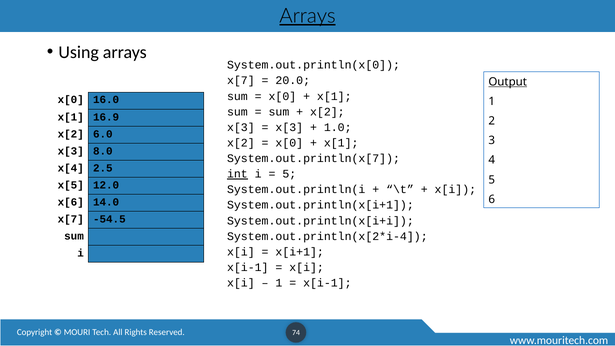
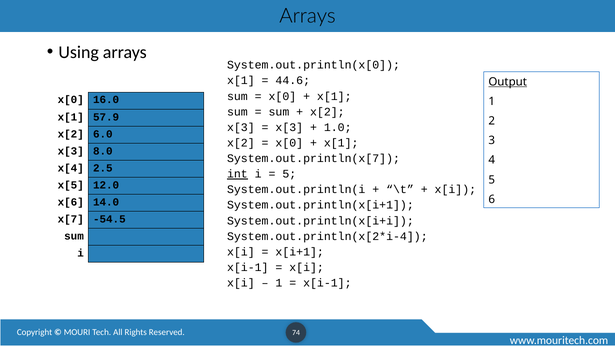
Arrays at (308, 16) underline: present -> none
x[7 at (241, 81): x[7 -> x[1
20.0: 20.0 -> 44.6
16.9: 16.9 -> 57.9
